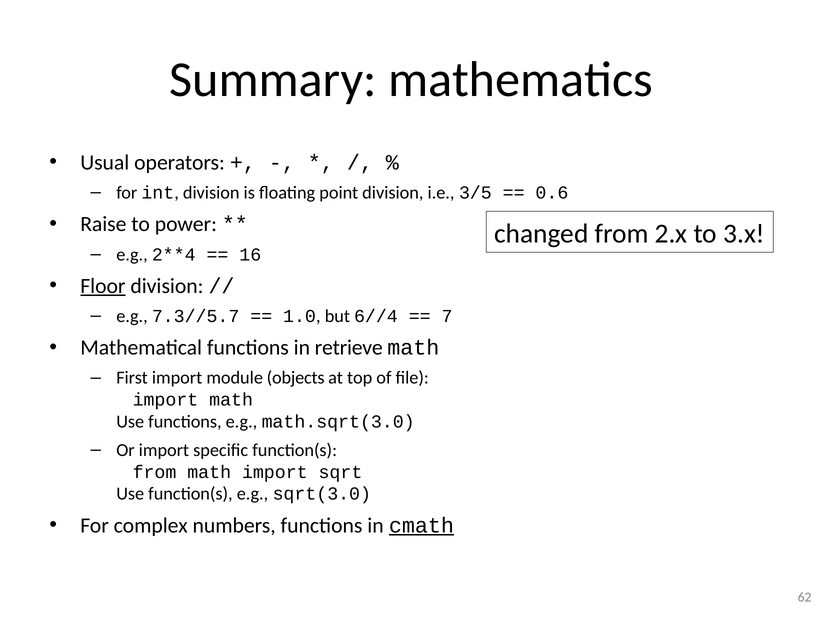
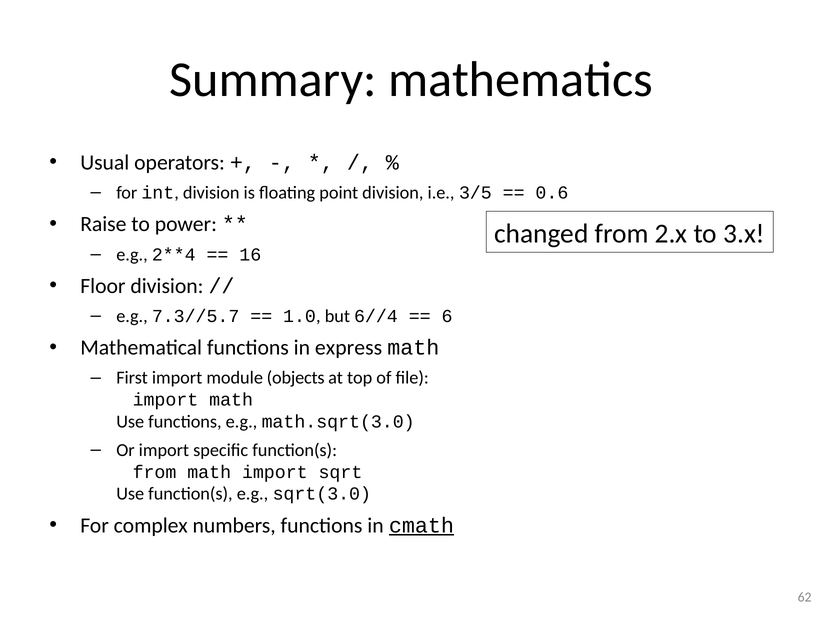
Floor underline: present -> none
7: 7 -> 6
retrieve: retrieve -> express
